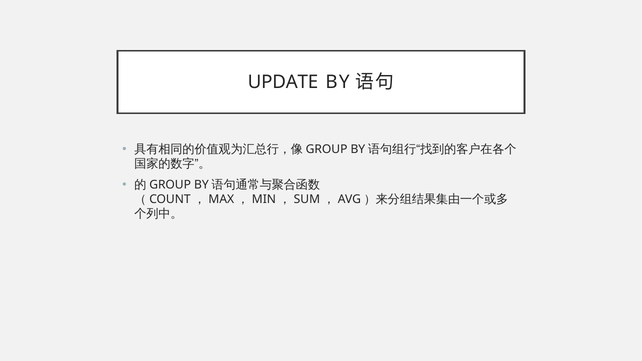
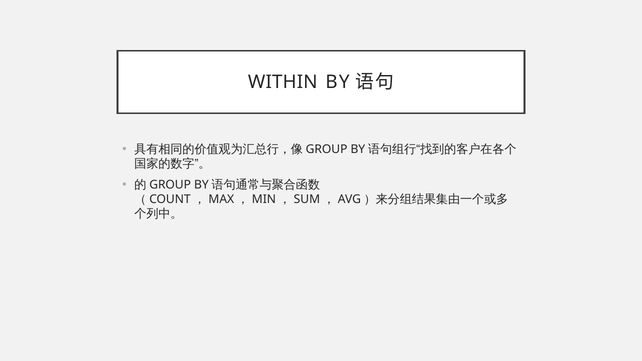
UPDATE: UPDATE -> WITHIN
